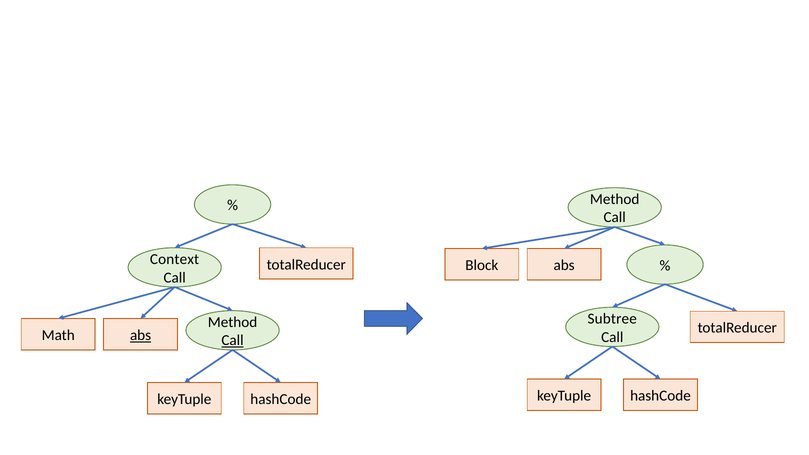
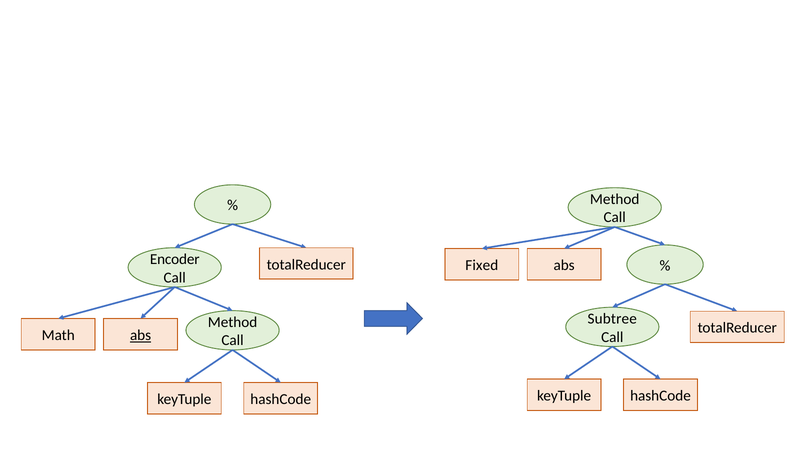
Context: Context -> Encoder
Block: Block -> Fixed
Call at (233, 340) underline: present -> none
